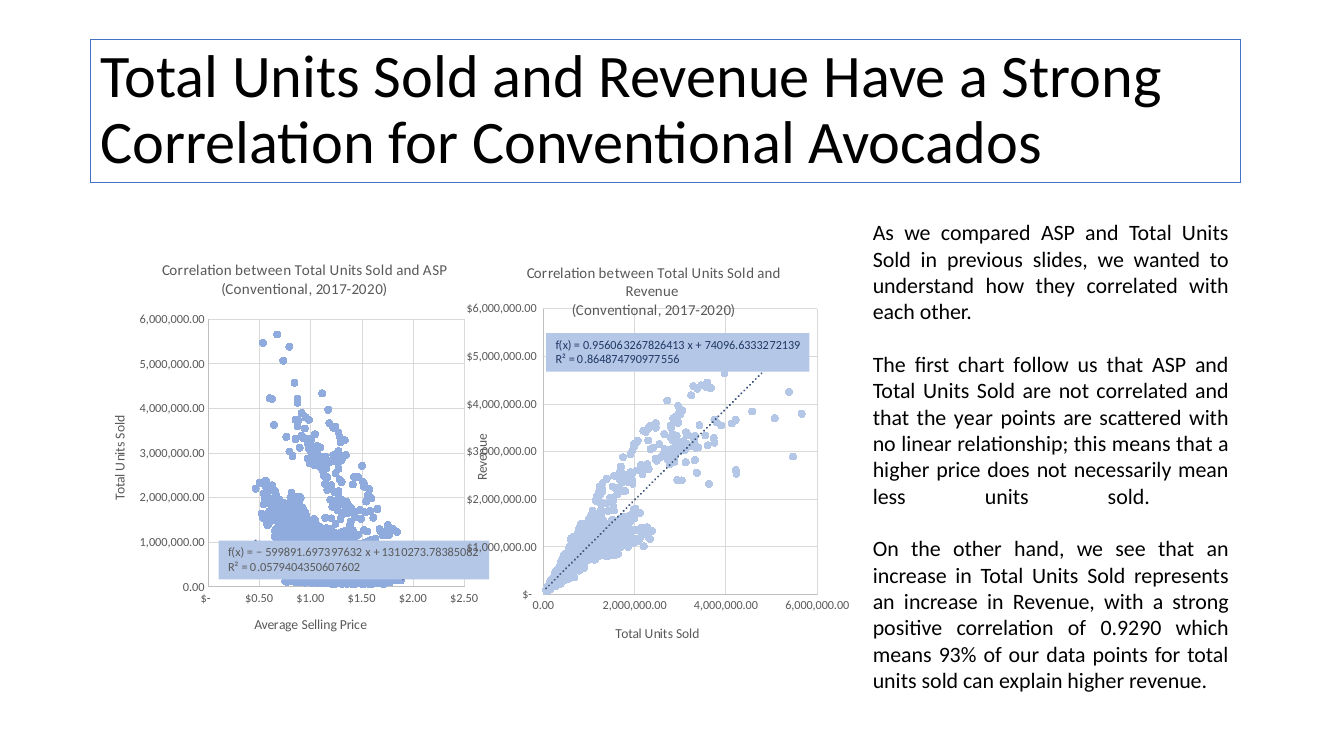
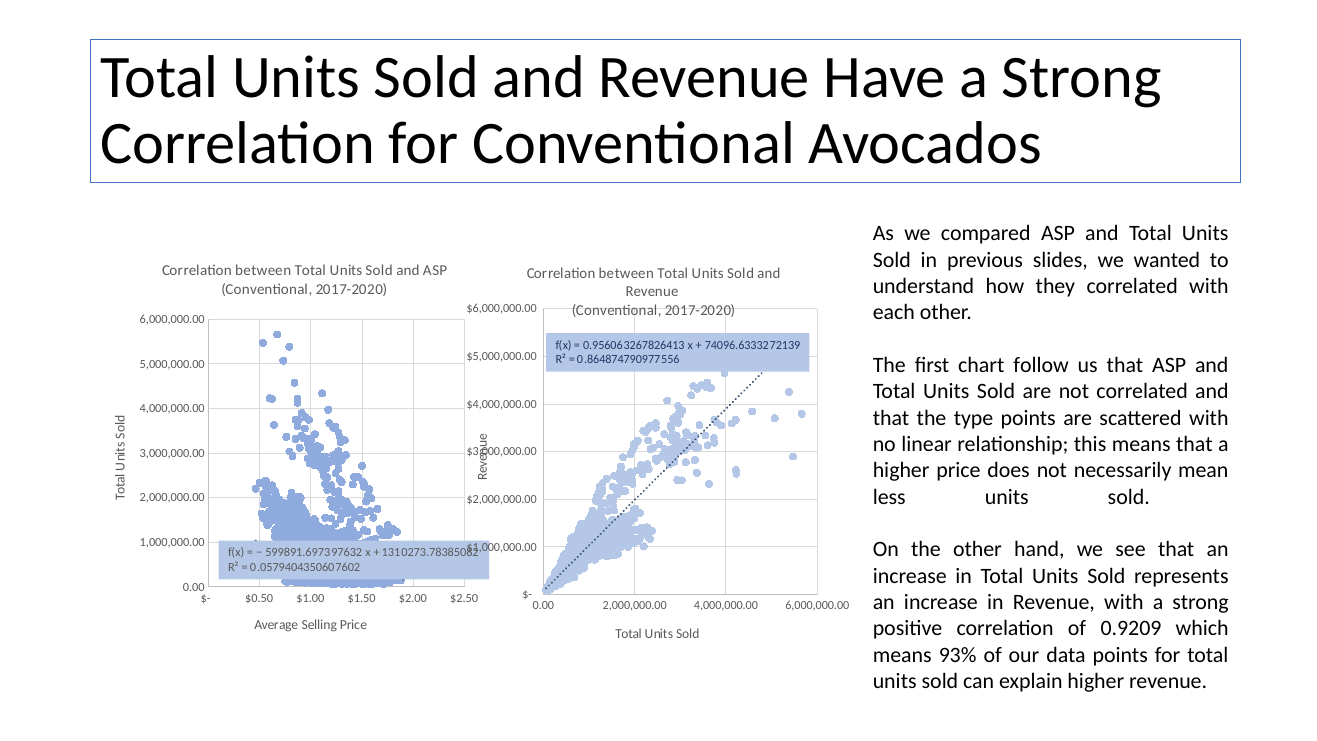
year: year -> type
0.9290: 0.9290 -> 0.9209
